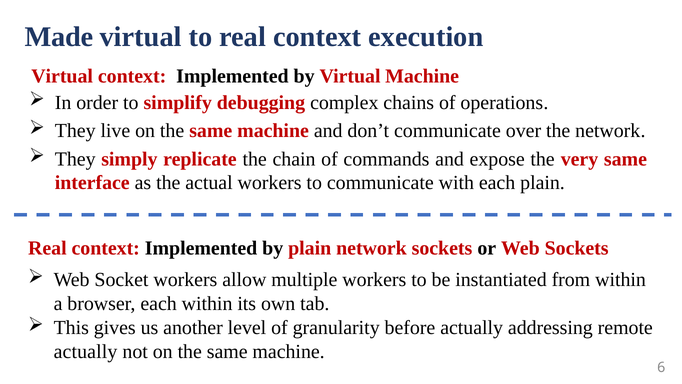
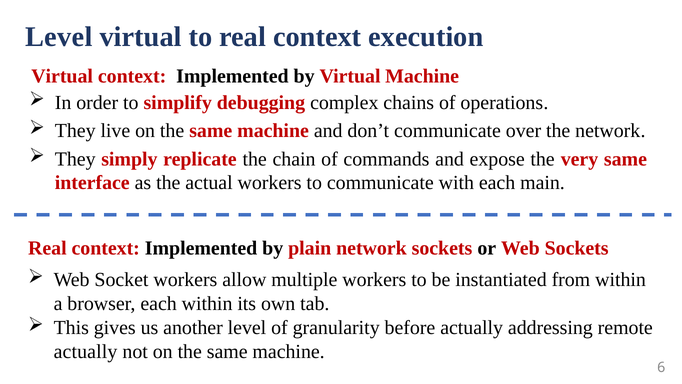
Made at (59, 37): Made -> Level
each plain: plain -> main
